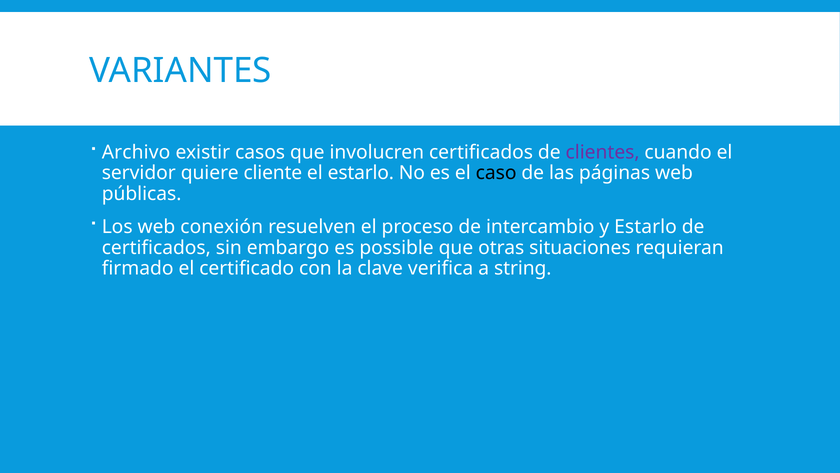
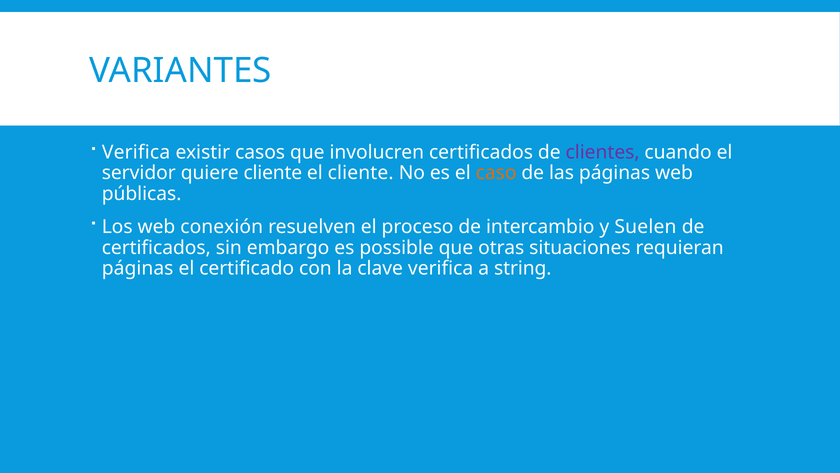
Archivo at (136, 152): Archivo -> Verifica
el estarlo: estarlo -> cliente
caso colour: black -> orange
y Estarlo: Estarlo -> Suelen
firmado at (138, 268): firmado -> páginas
